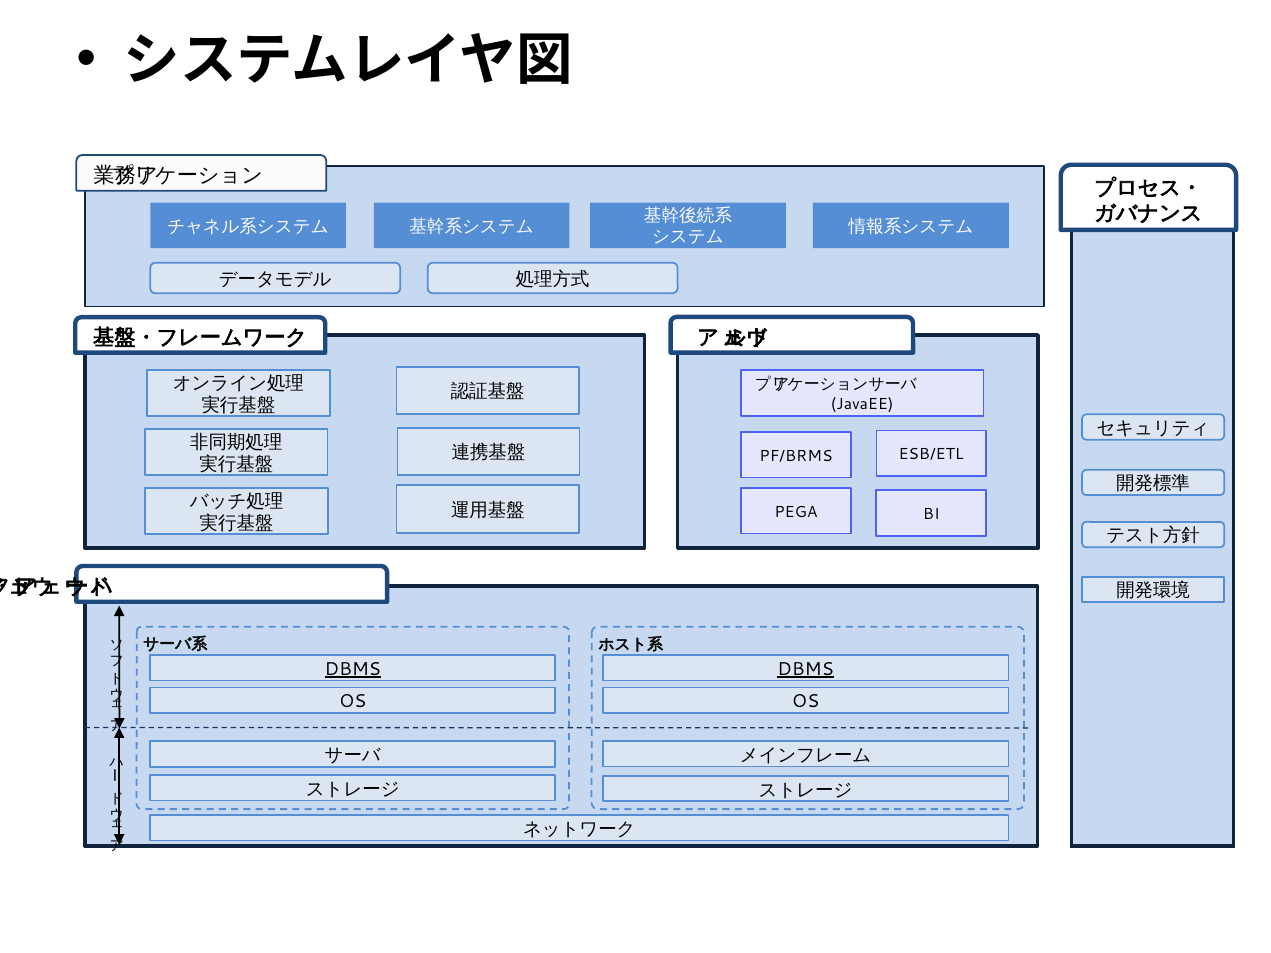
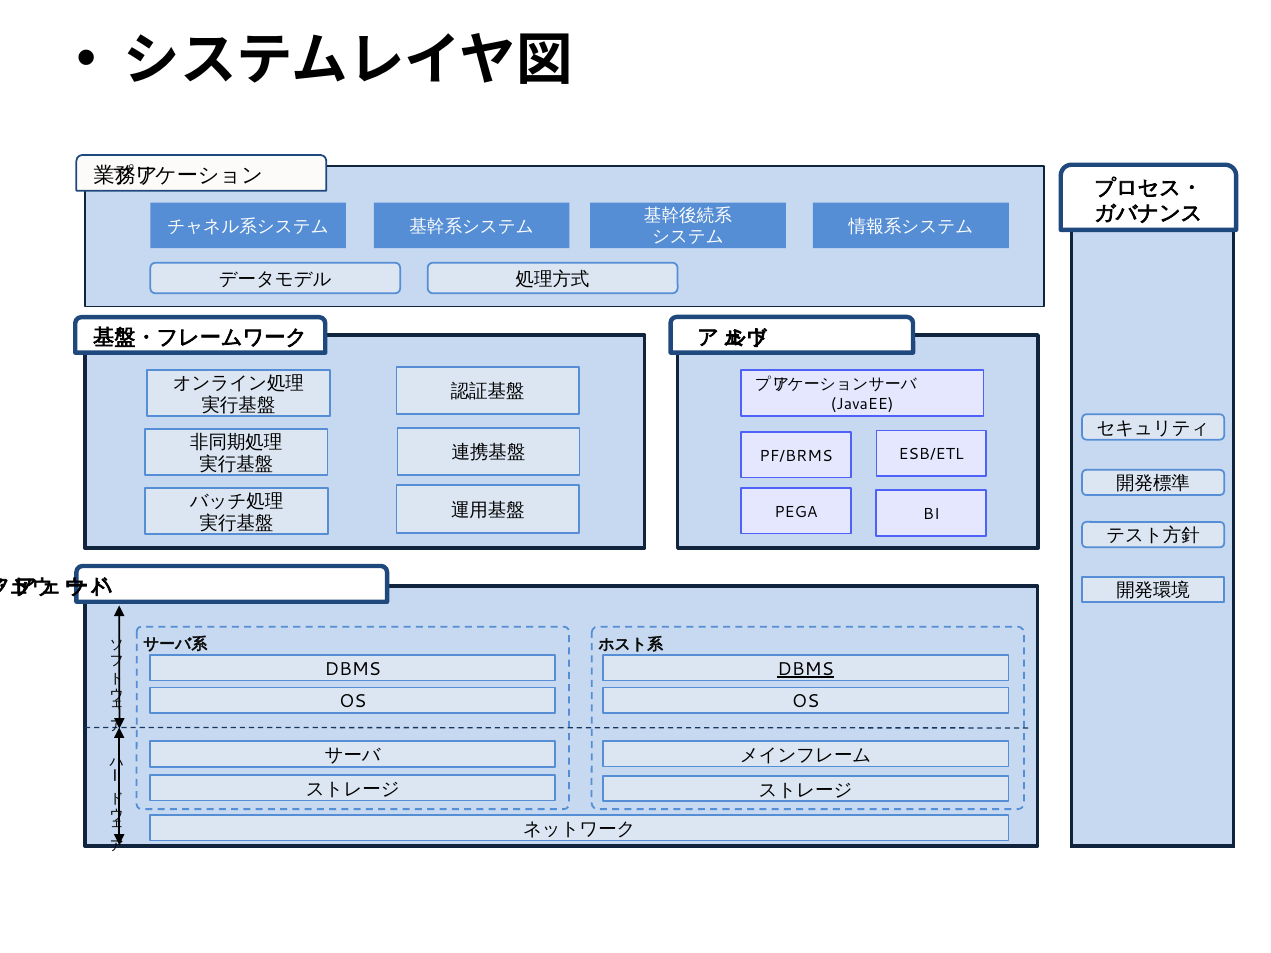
DBMS at (353, 669) underline: present -> none
